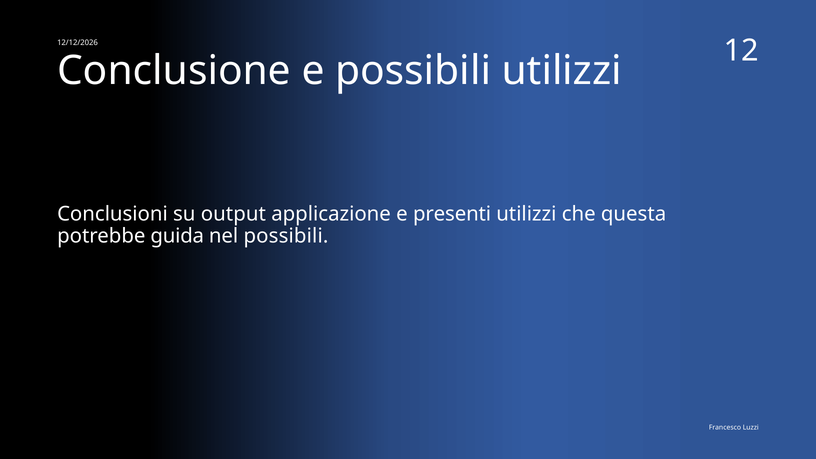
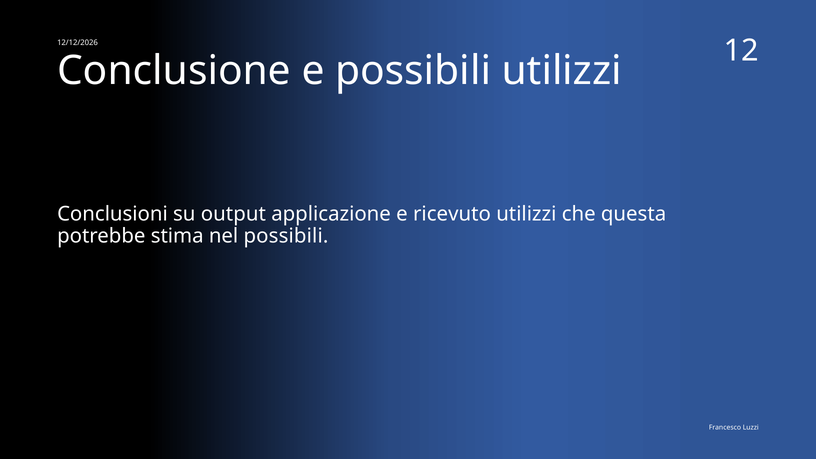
presenti: presenti -> ricevuto
guida: guida -> stima
